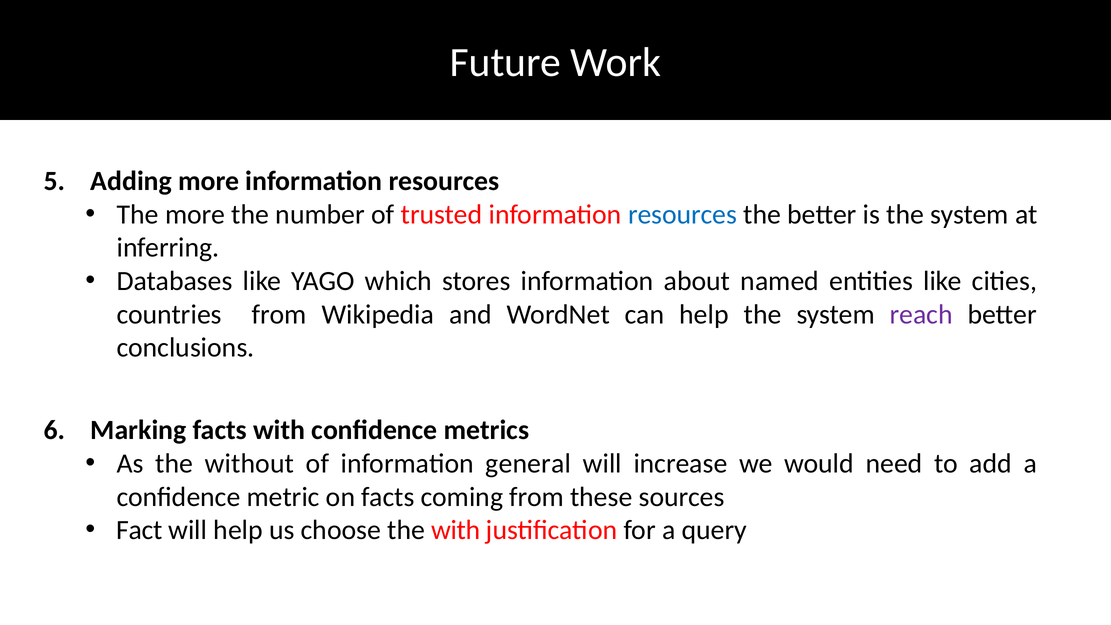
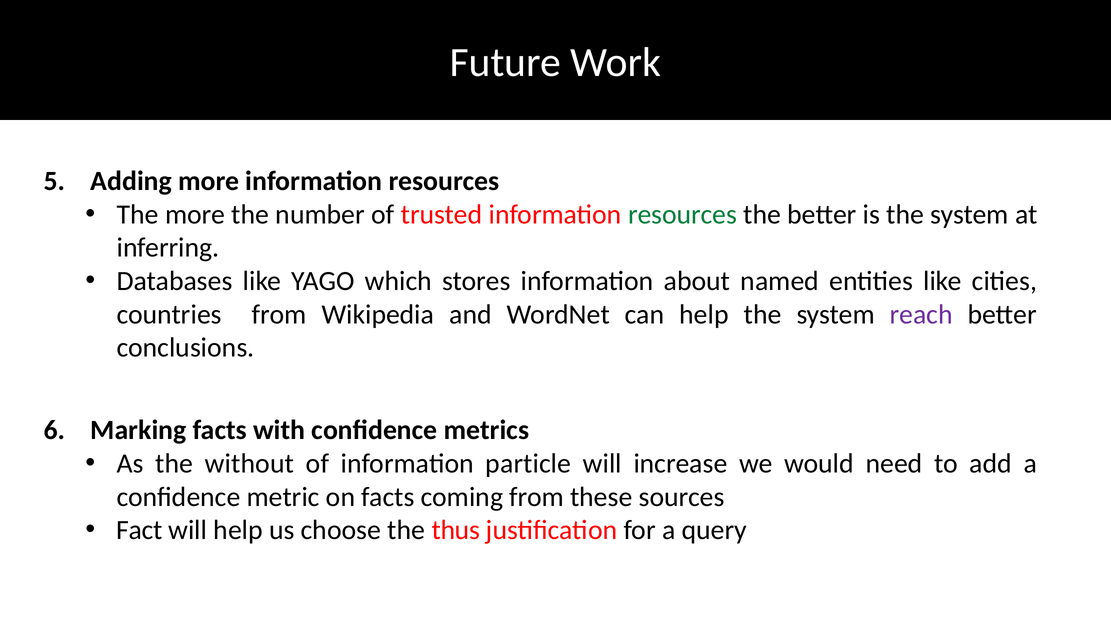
resources at (682, 214) colour: blue -> green
general: general -> particle
the with: with -> thus
